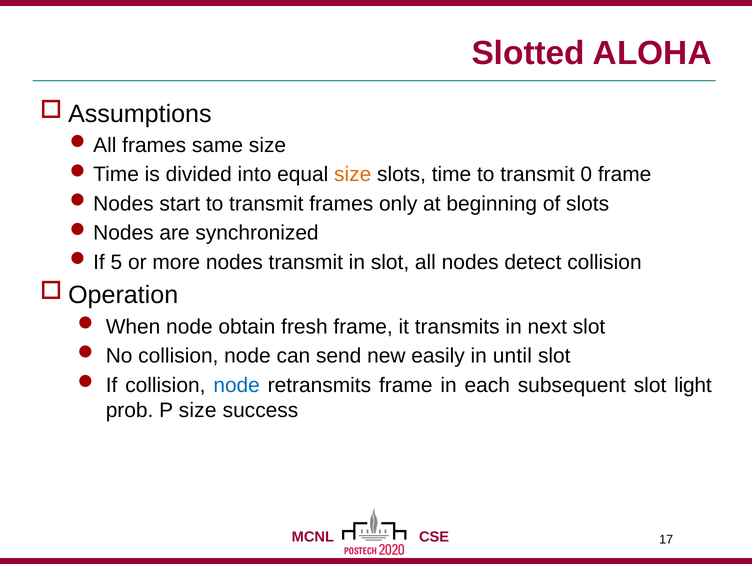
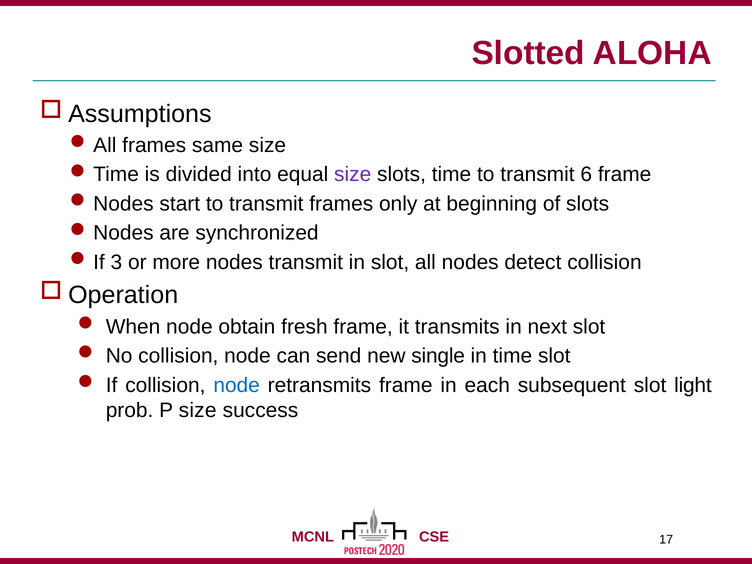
size at (353, 175) colour: orange -> purple
0: 0 -> 6
5: 5 -> 3
easily: easily -> single
in until: until -> time
